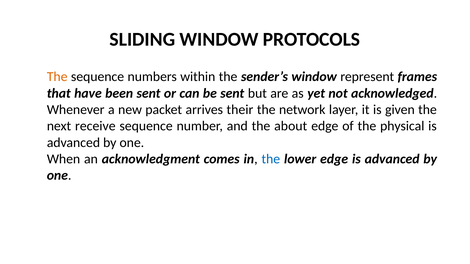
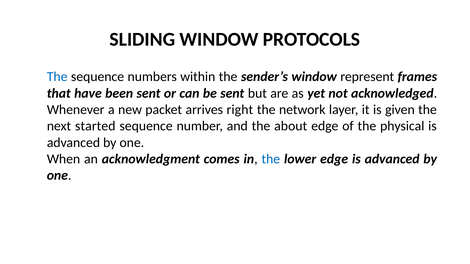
The at (57, 77) colour: orange -> blue
their: their -> right
receive: receive -> started
